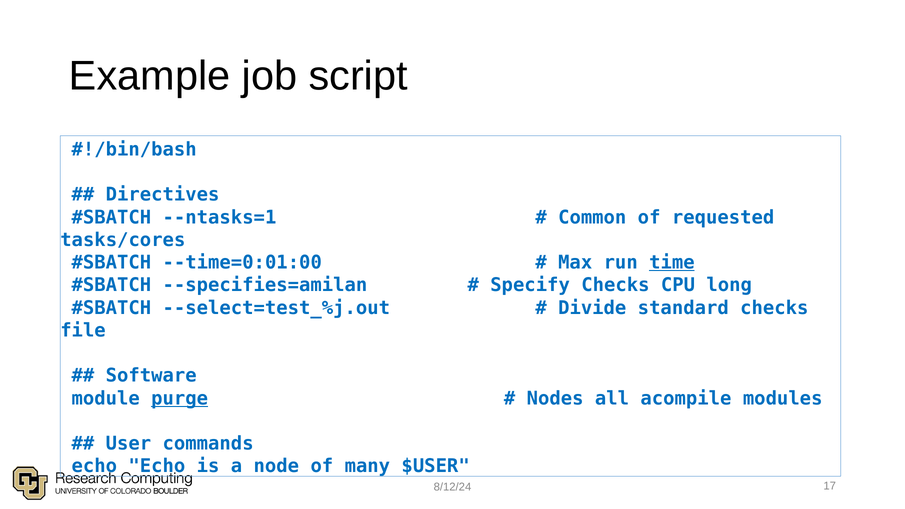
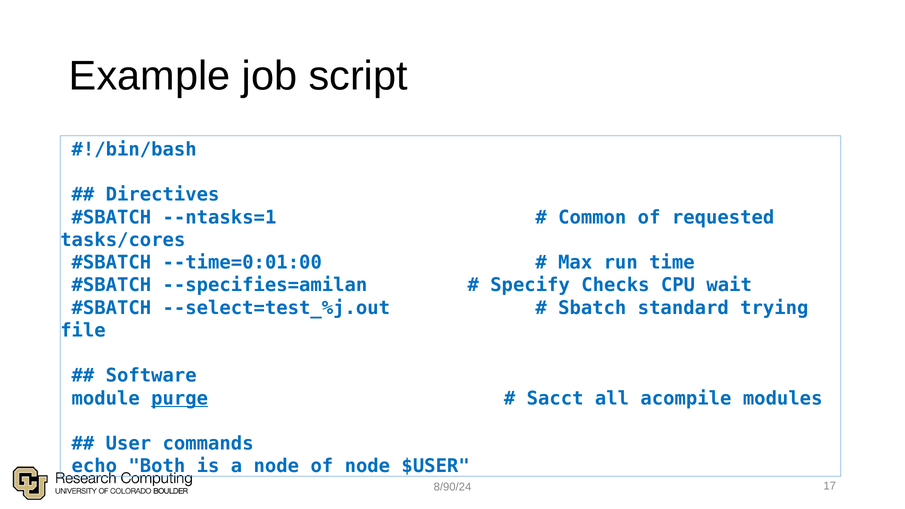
time underline: present -> none
long: long -> wait
Divide: Divide -> Sbatch
standard checks: checks -> trying
Nodes: Nodes -> Sacct
echo Echo: Echo -> Both
of many: many -> node
8/12/24: 8/12/24 -> 8/90/24
